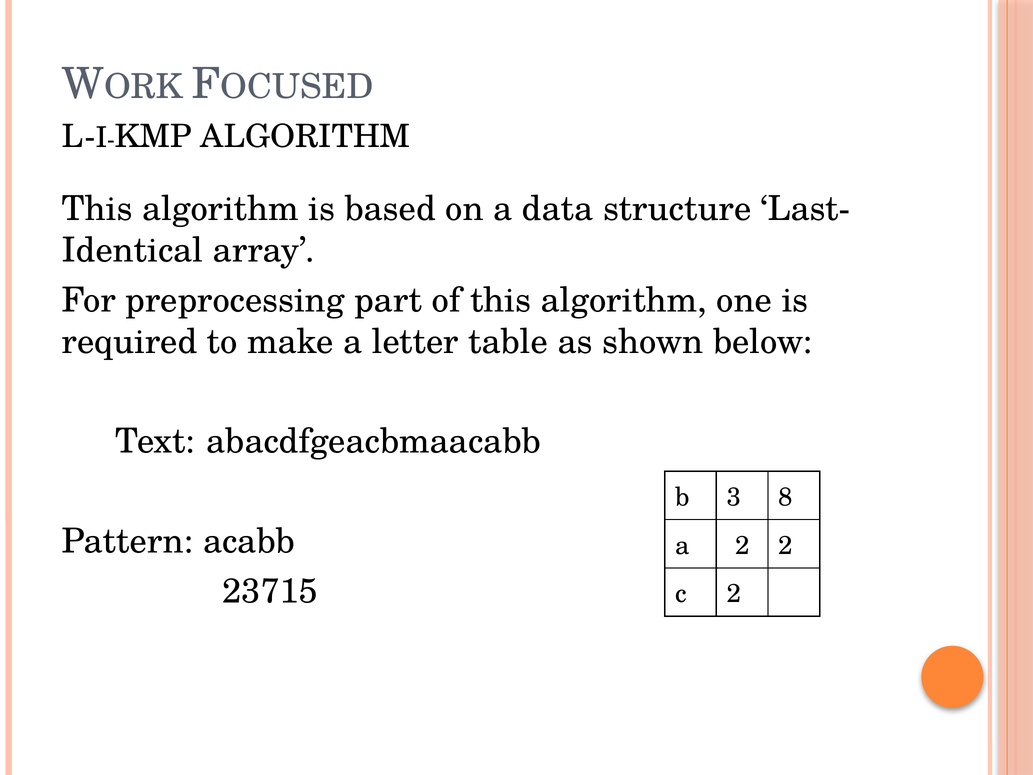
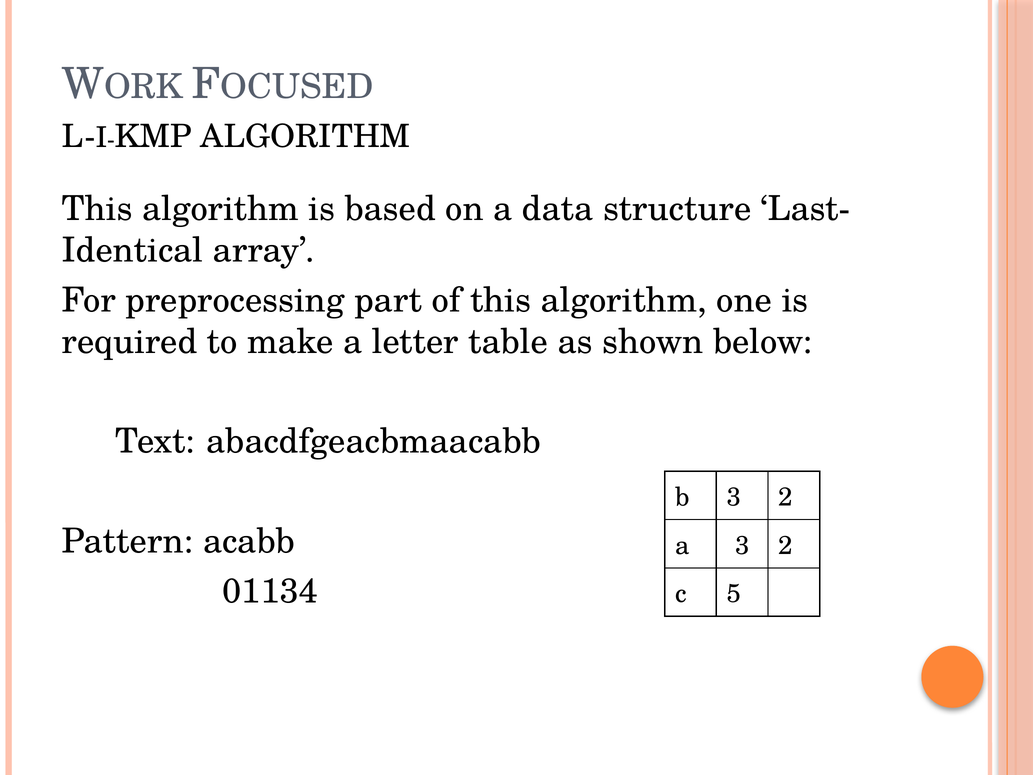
b 3 8: 8 -> 2
a 2: 2 -> 3
23715: 23715 -> 01134
c 2: 2 -> 5
